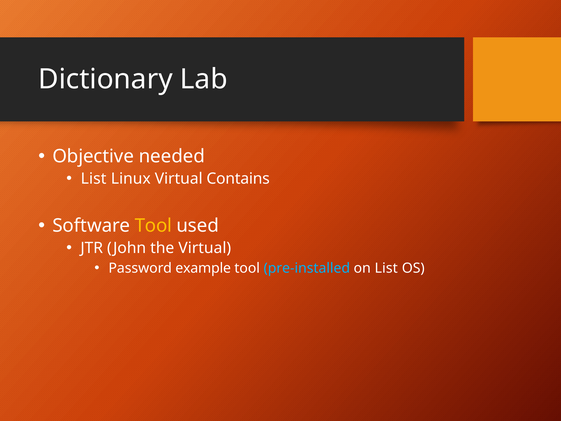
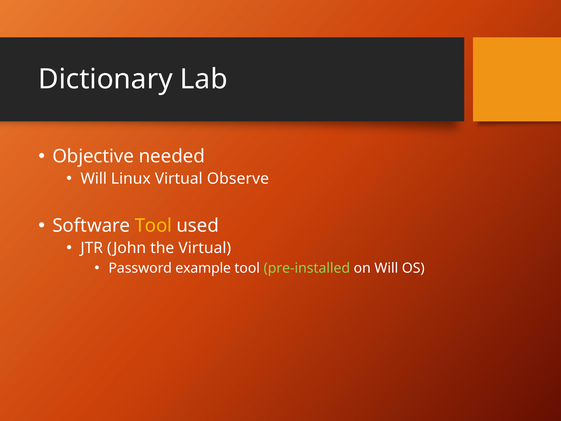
List at (94, 179): List -> Will
Contains: Contains -> Observe
pre-installed colour: light blue -> light green
on List: List -> Will
